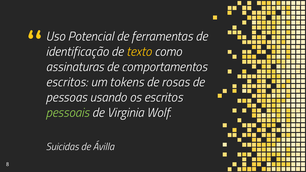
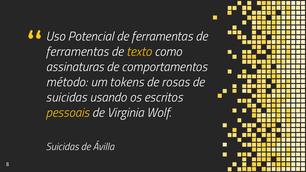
identificação at (77, 52): identificação -> ferramentas
escritos at (67, 82): escritos -> método
pessoas at (66, 98): pessoas -> suicidas
pessoais colour: light green -> yellow
